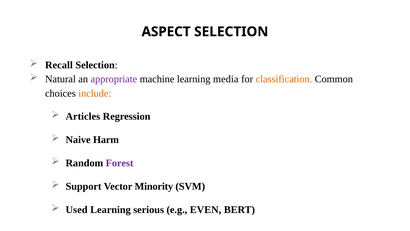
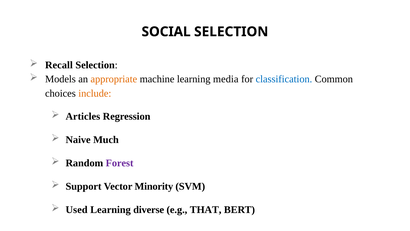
ASPECT: ASPECT -> SOCIAL
Natural: Natural -> Models
appropriate colour: purple -> orange
classification colour: orange -> blue
Harm: Harm -> Much
serious: serious -> diverse
EVEN: EVEN -> THAT
